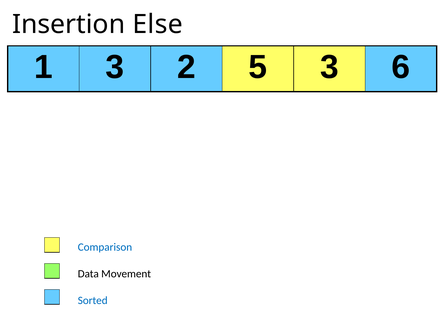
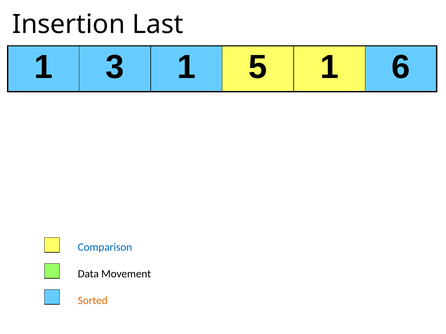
Else: Else -> Last
3 2: 2 -> 1
5 3: 3 -> 1
Sorted colour: blue -> orange
